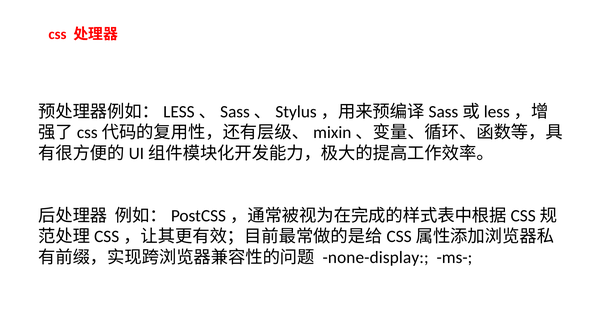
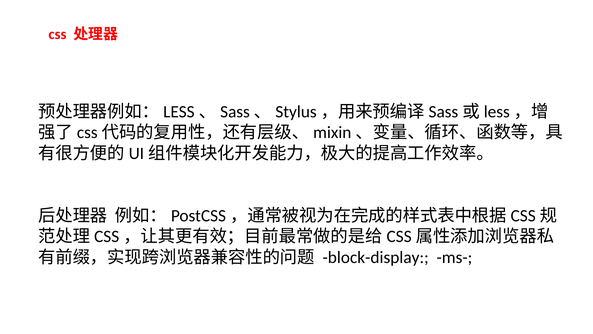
none-display: none-display -> block-display
